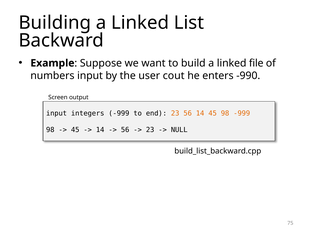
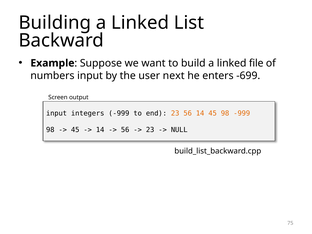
cout: cout -> next
-990: -990 -> -699
